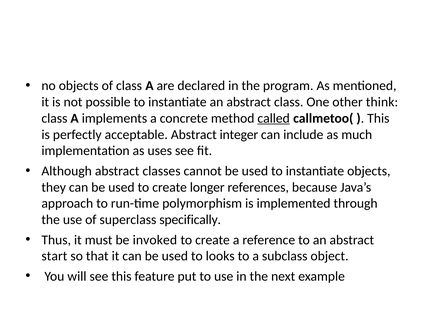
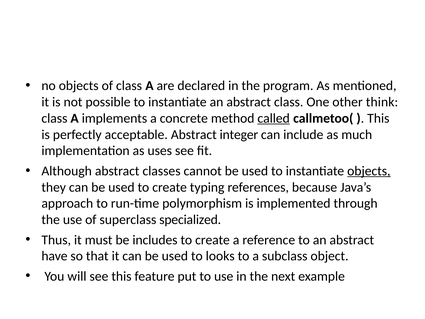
objects at (369, 171) underline: none -> present
longer: longer -> typing
specifically: specifically -> specialized
invoked: invoked -> includes
start: start -> have
